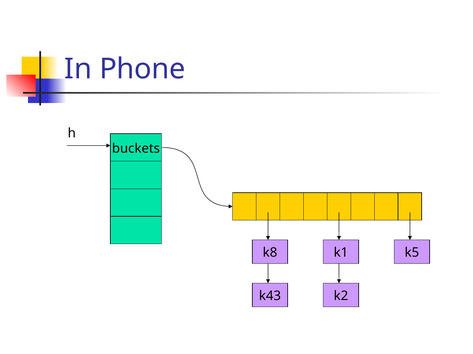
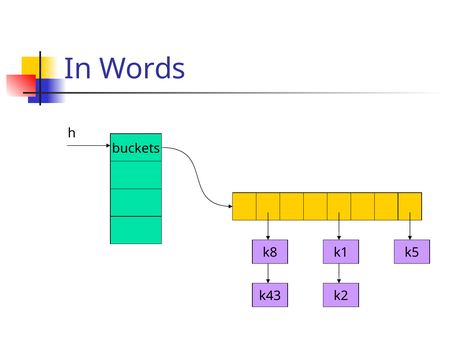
Phone: Phone -> Words
